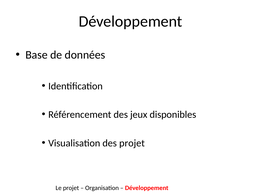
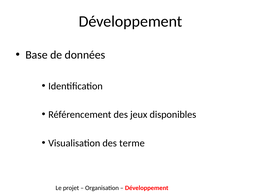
des projet: projet -> terme
